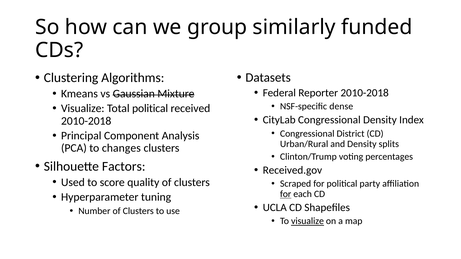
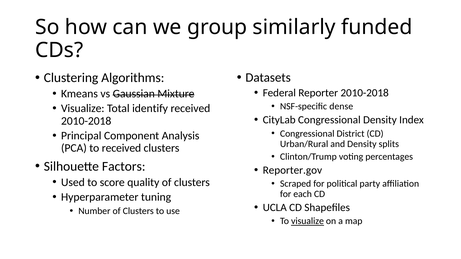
Total political: political -> identify
to changes: changes -> received
Received.gov: Received.gov -> Reporter.gov
for at (286, 194) underline: present -> none
